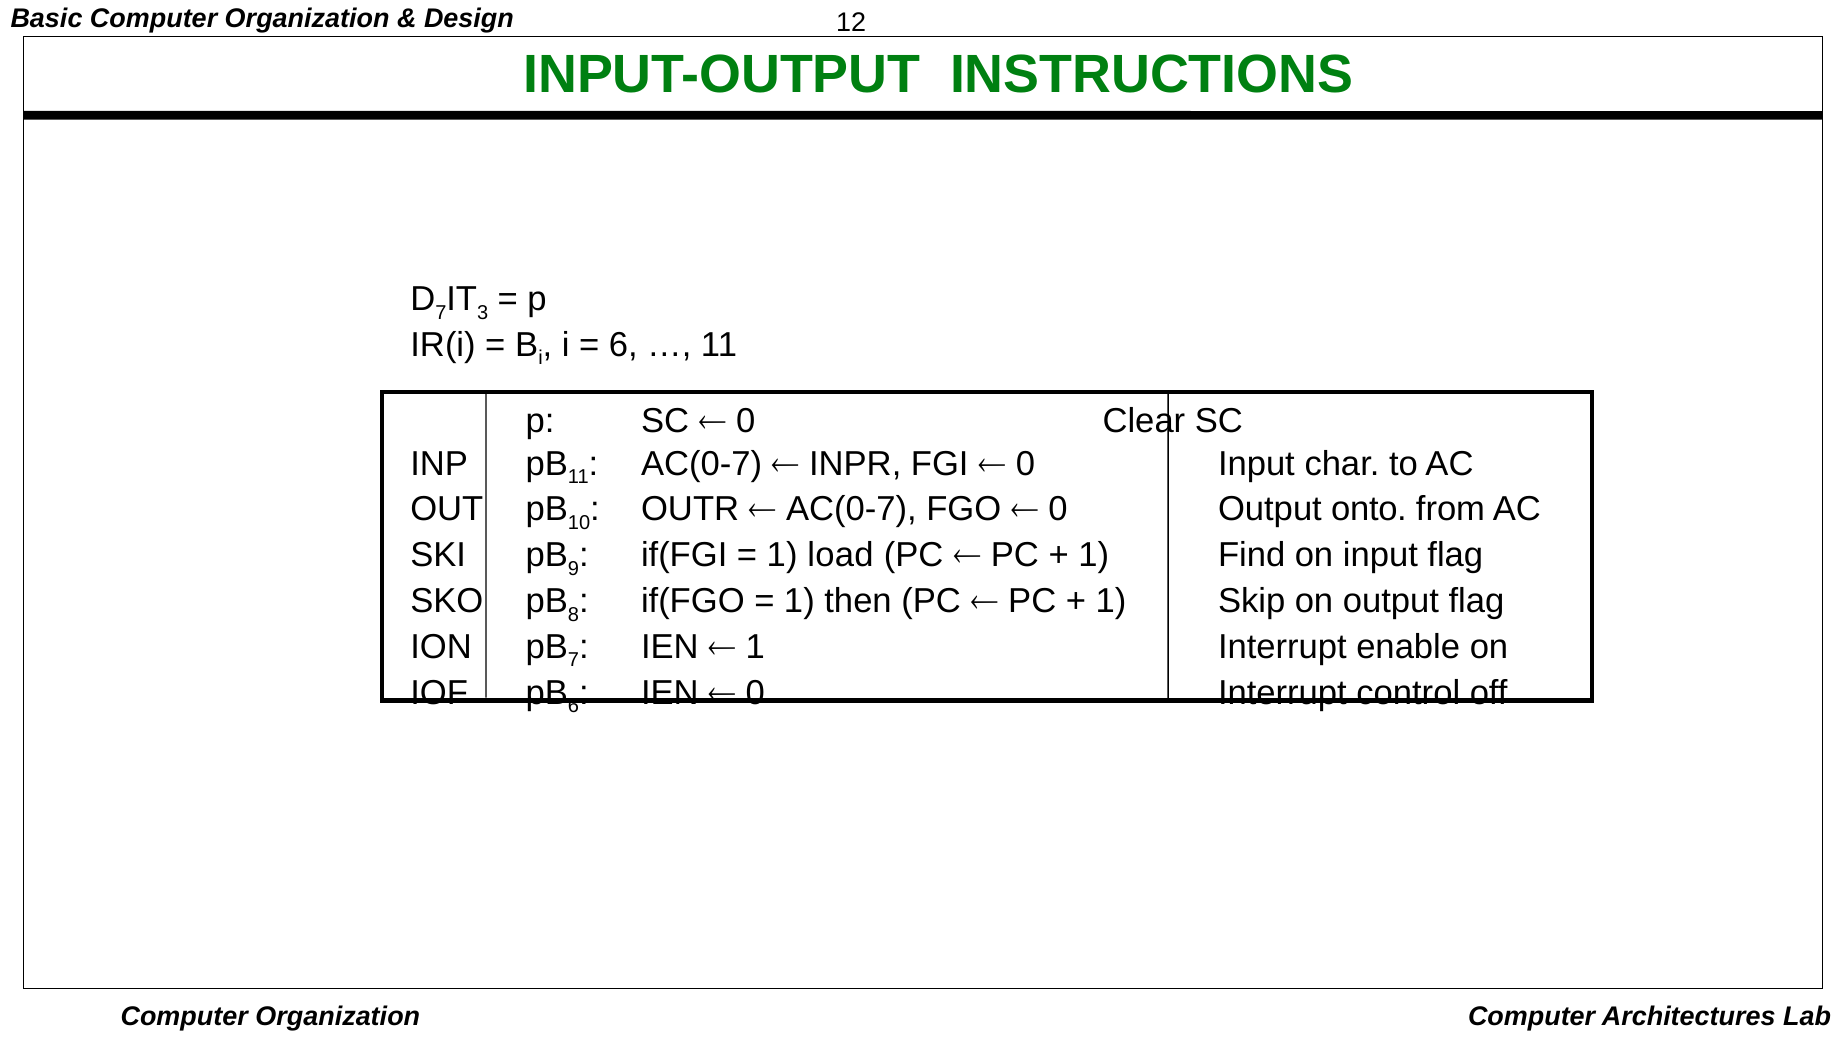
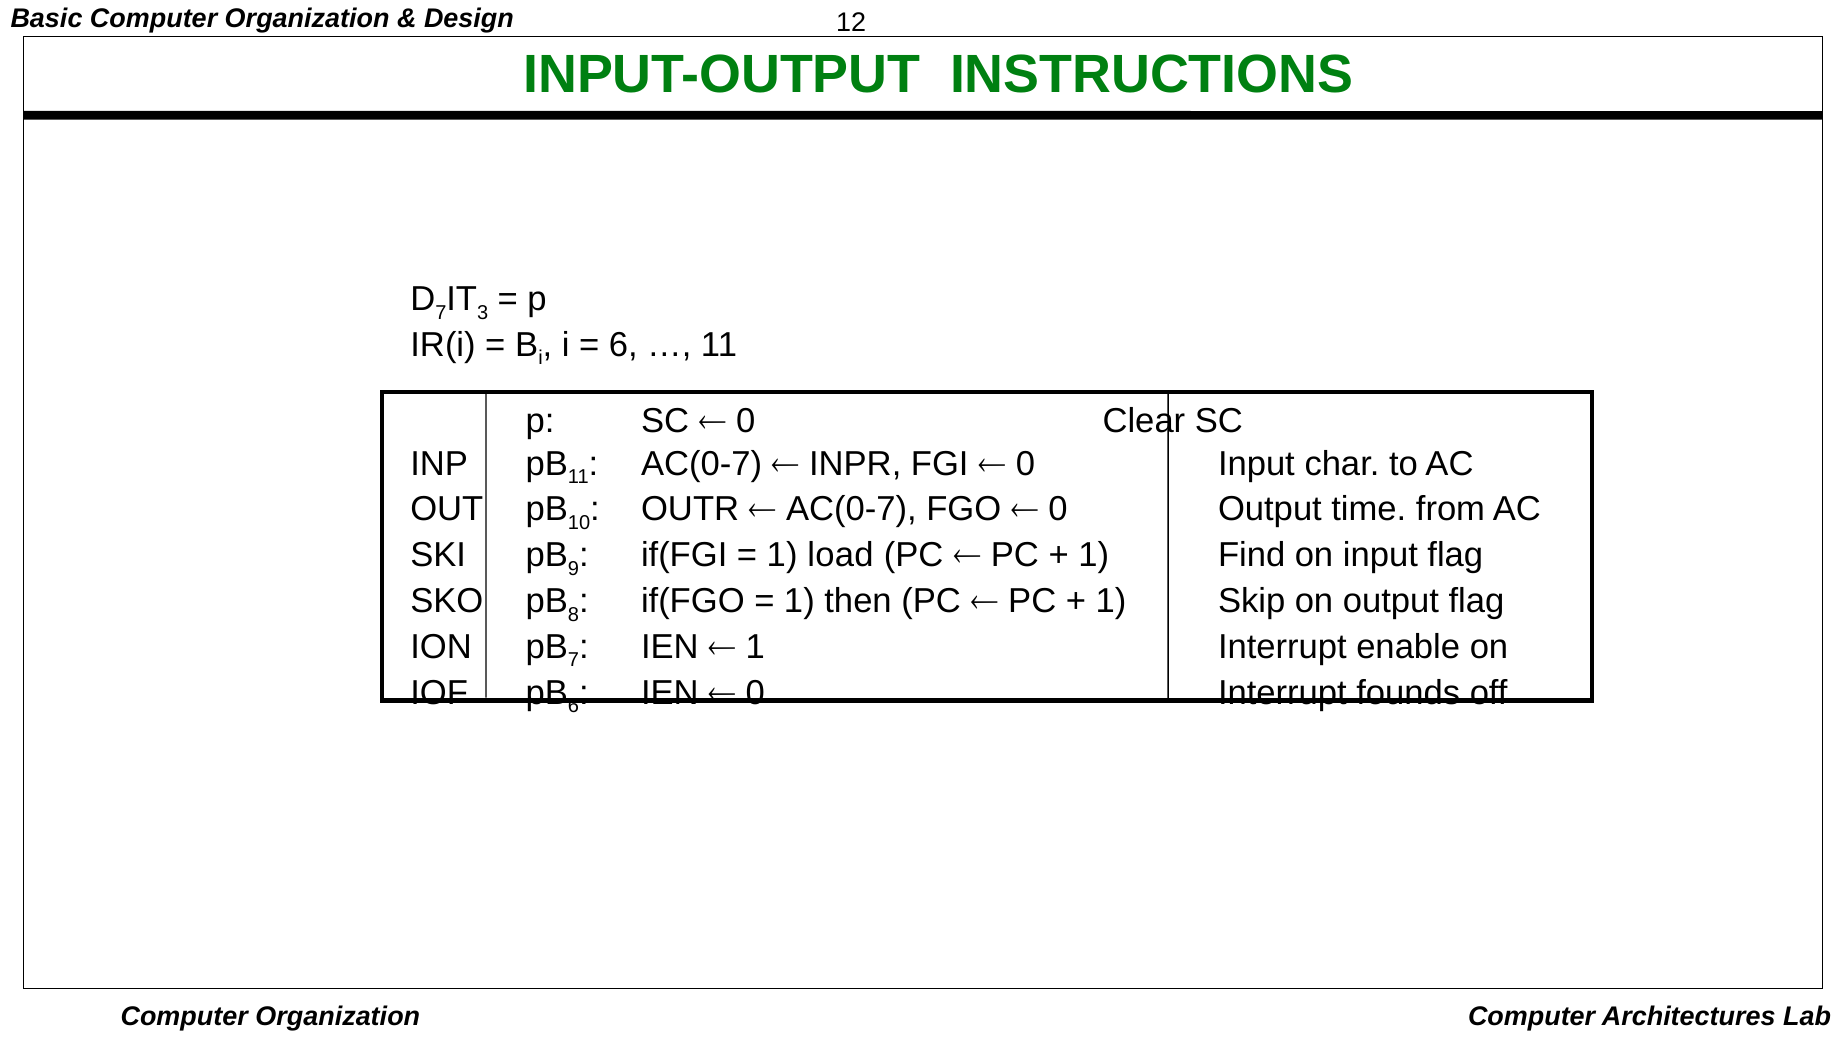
onto: onto -> time
control: control -> founds
